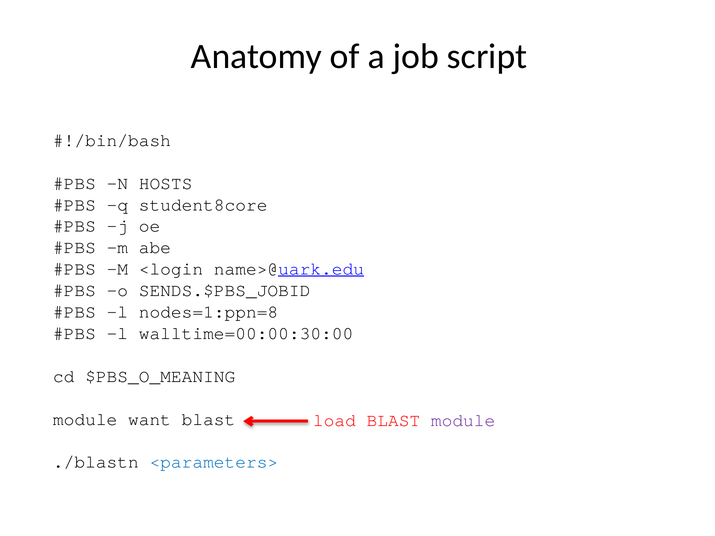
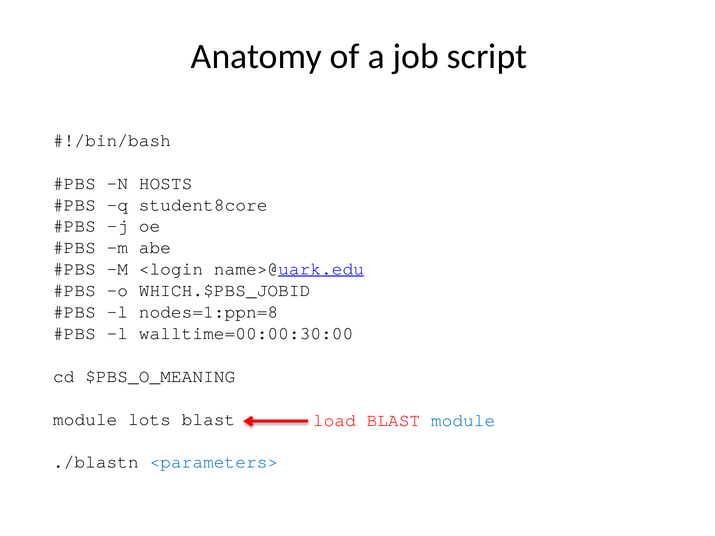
SENDS.$PBS_JOBID: SENDS.$PBS_JOBID -> WHICH.$PBS_JOBID
want: want -> lots
module at (463, 420) colour: purple -> blue
